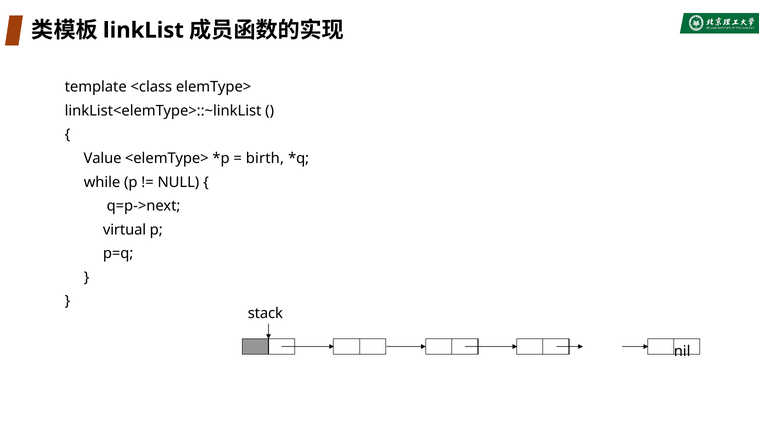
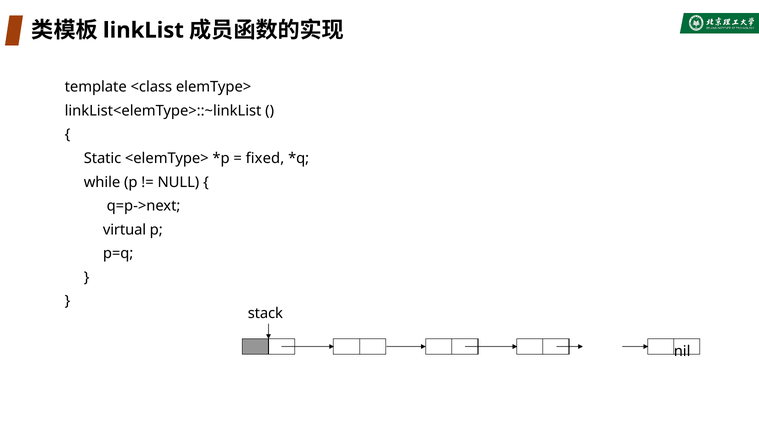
Value: Value -> Static
birth: birth -> fixed
